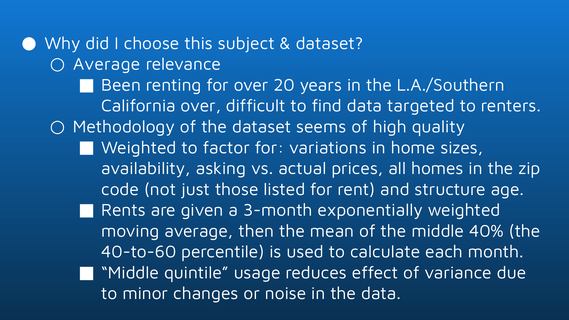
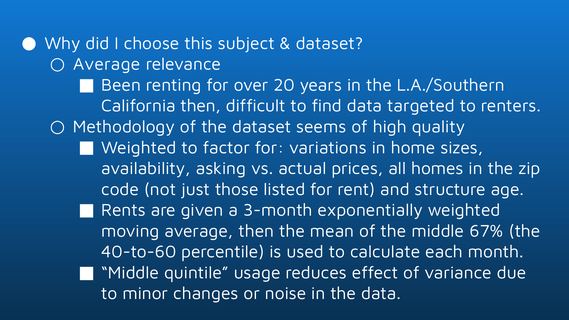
California over: over -> then
40%: 40% -> 67%
